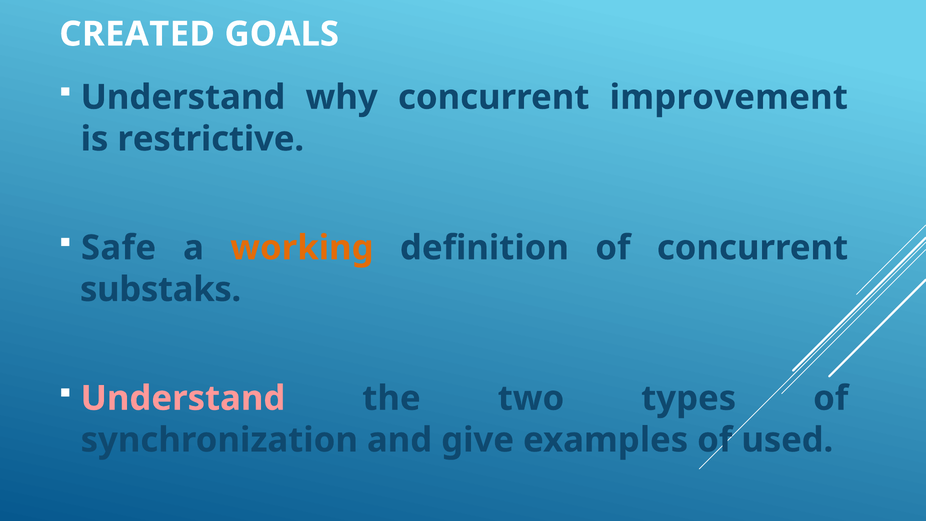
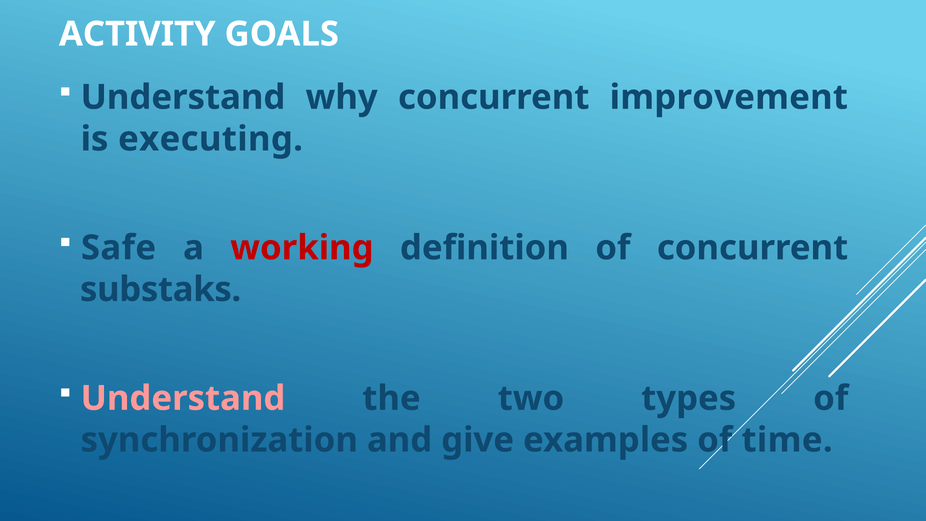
CREATED: CREATED -> ACTIVITY
restrictive: restrictive -> executing
working colour: orange -> red
used: used -> time
